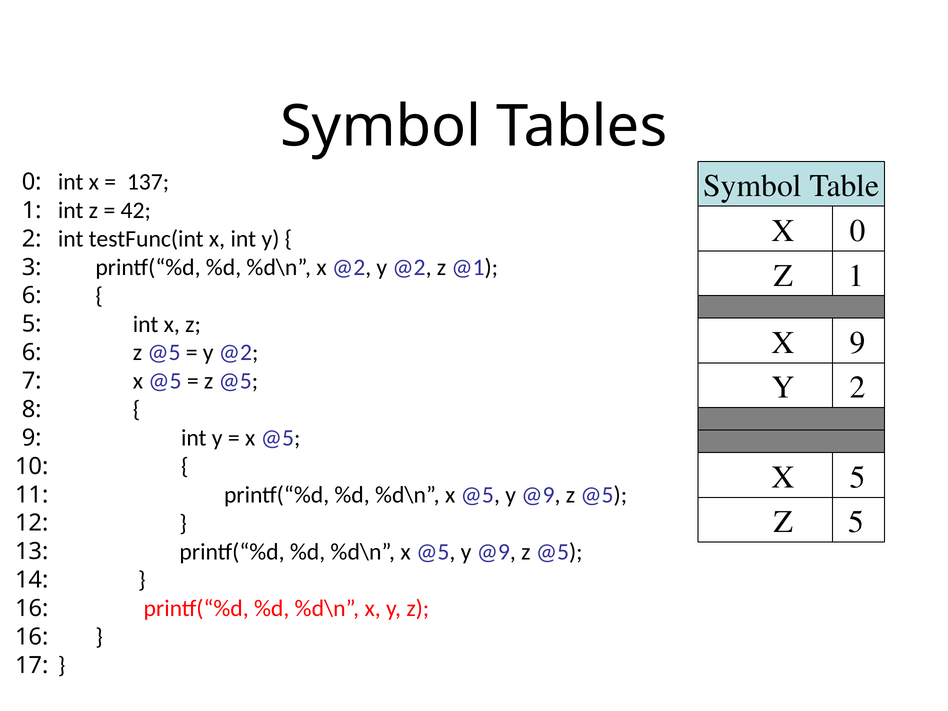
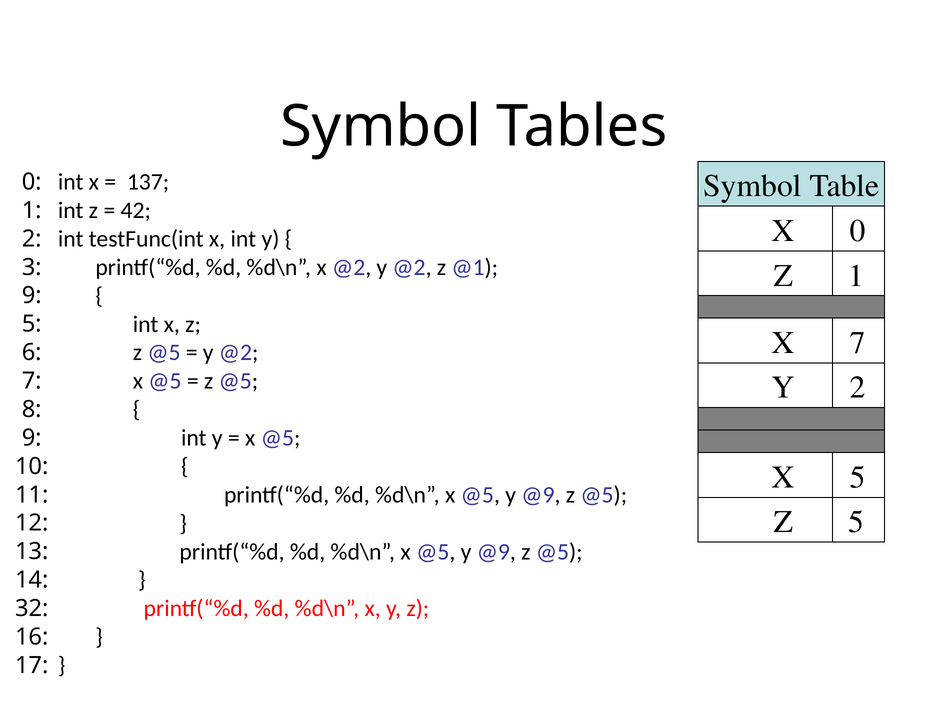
6 at (32, 296): 6 -> 9
X 9: 9 -> 7
16 at (32, 608): 16 -> 32
